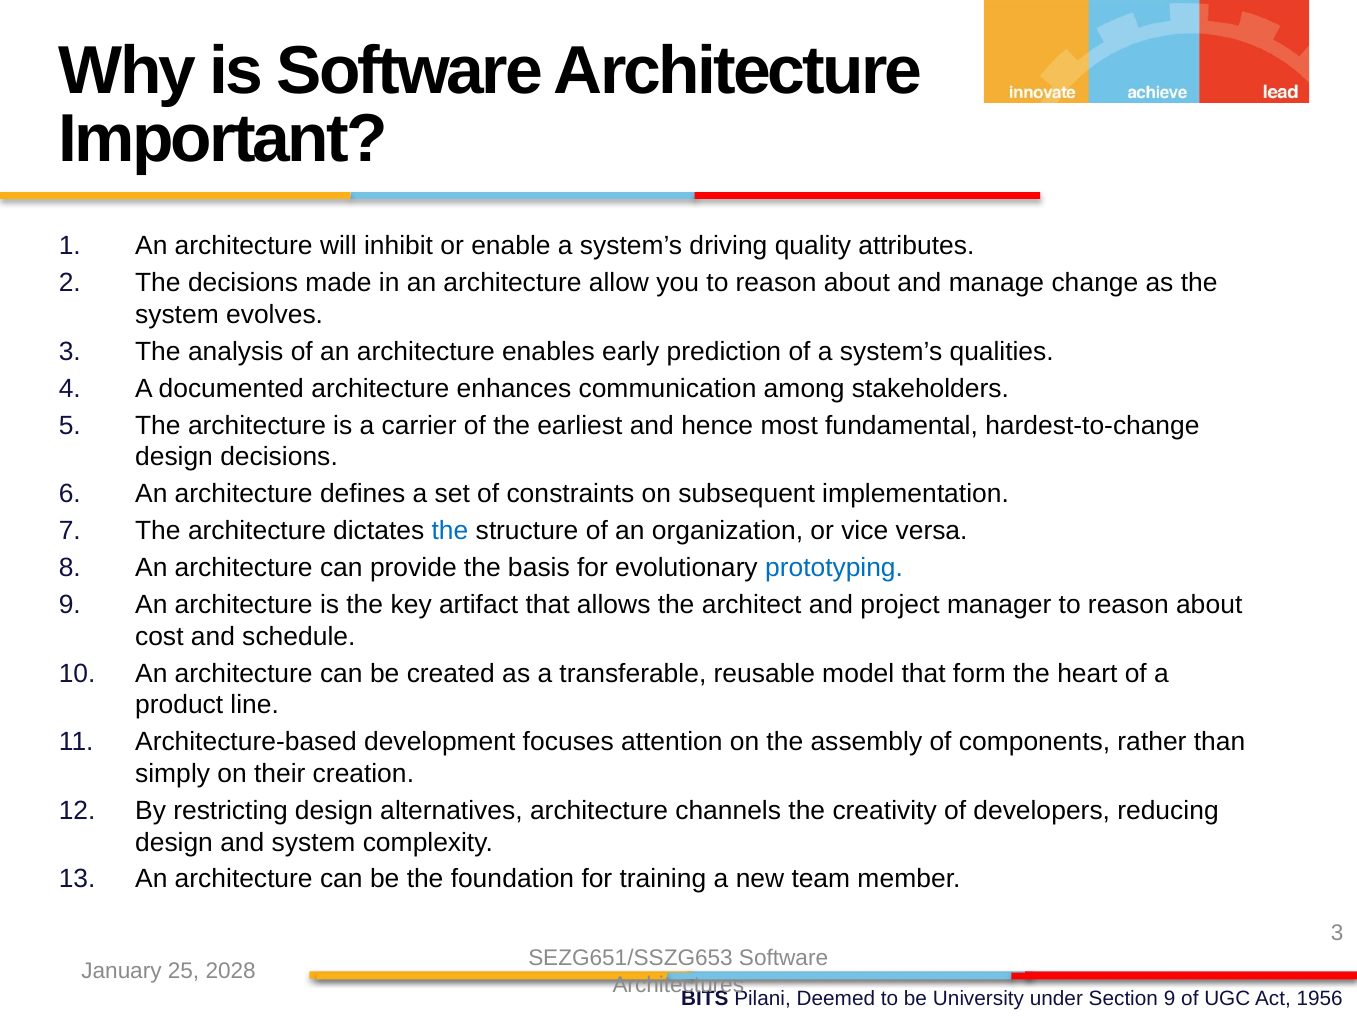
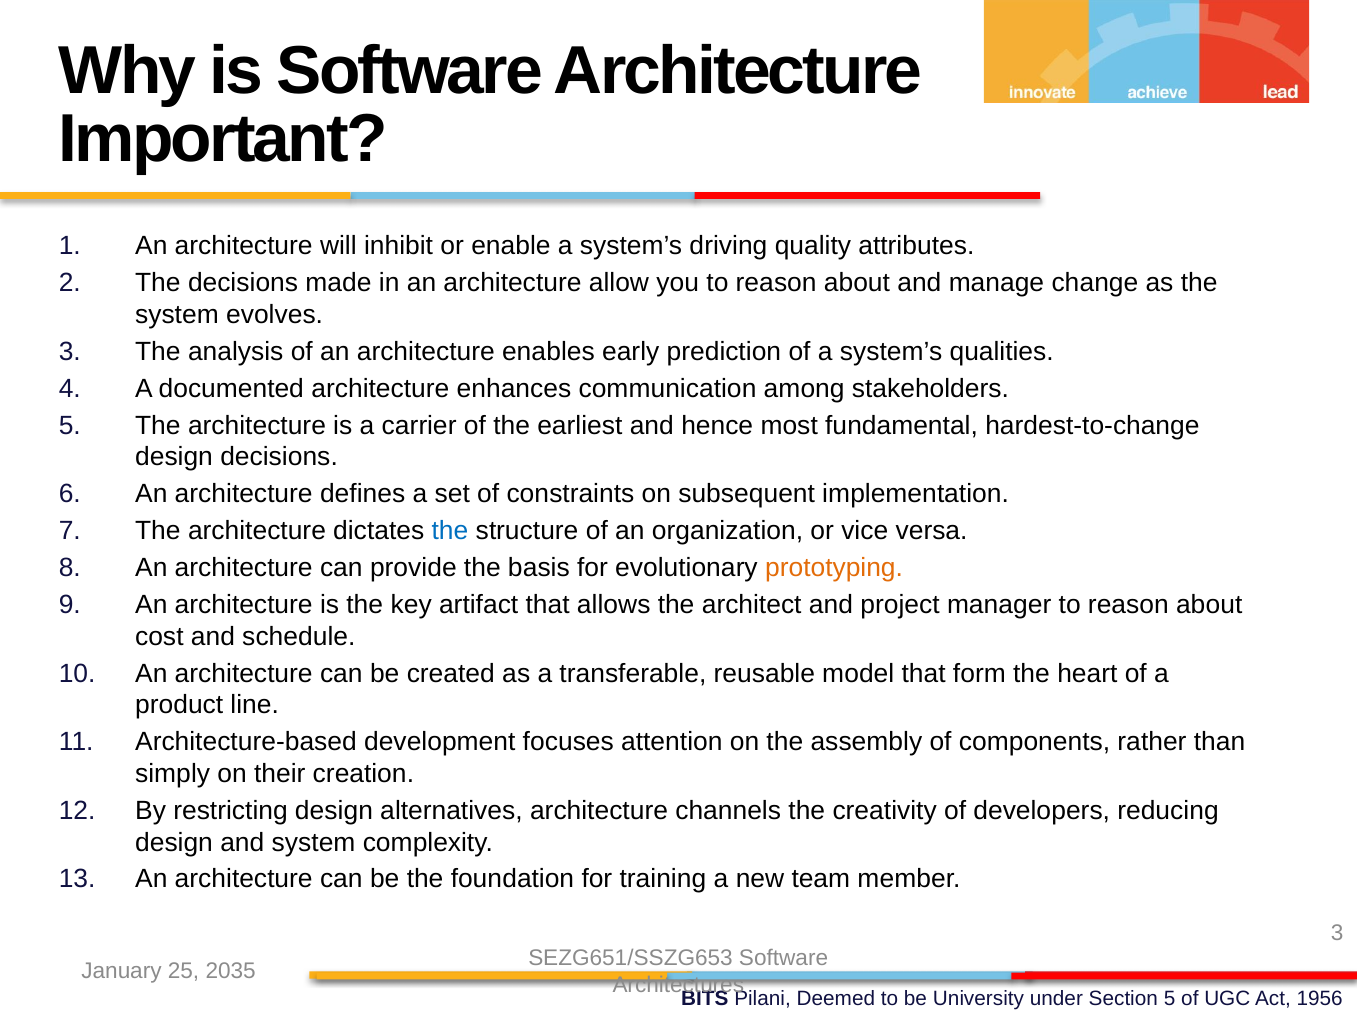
prototyping colour: blue -> orange
2028: 2028 -> 2035
9 at (1170, 999): 9 -> 5
